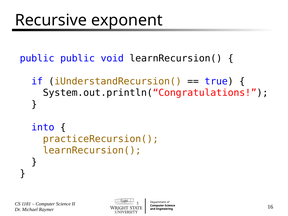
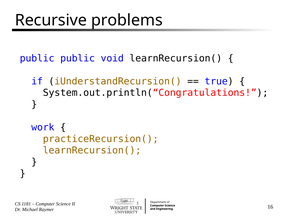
exponent: exponent -> problems
into: into -> work
